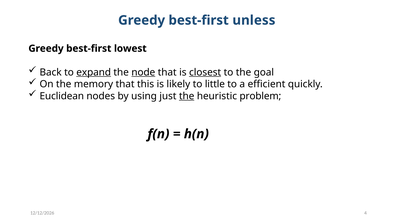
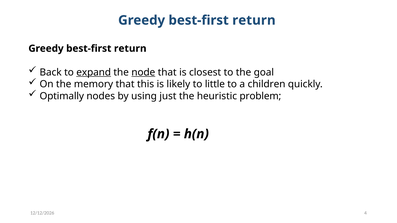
unless at (254, 20): unless -> return
lowest at (130, 49): lowest -> return
closest underline: present -> none
efficient: efficient -> children
Euclidean: Euclidean -> Optimally
the at (187, 96) underline: present -> none
